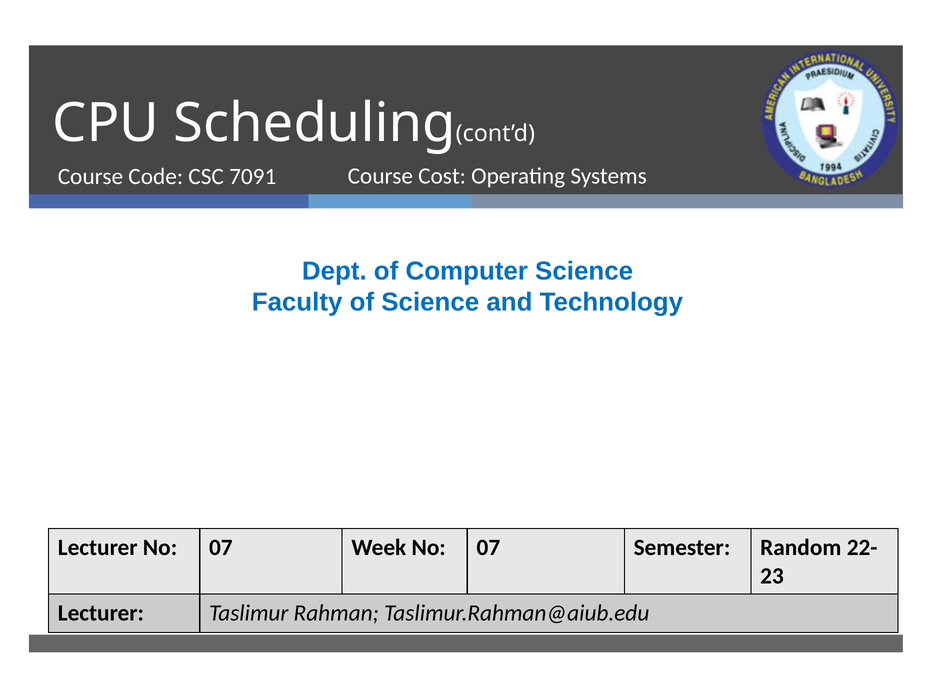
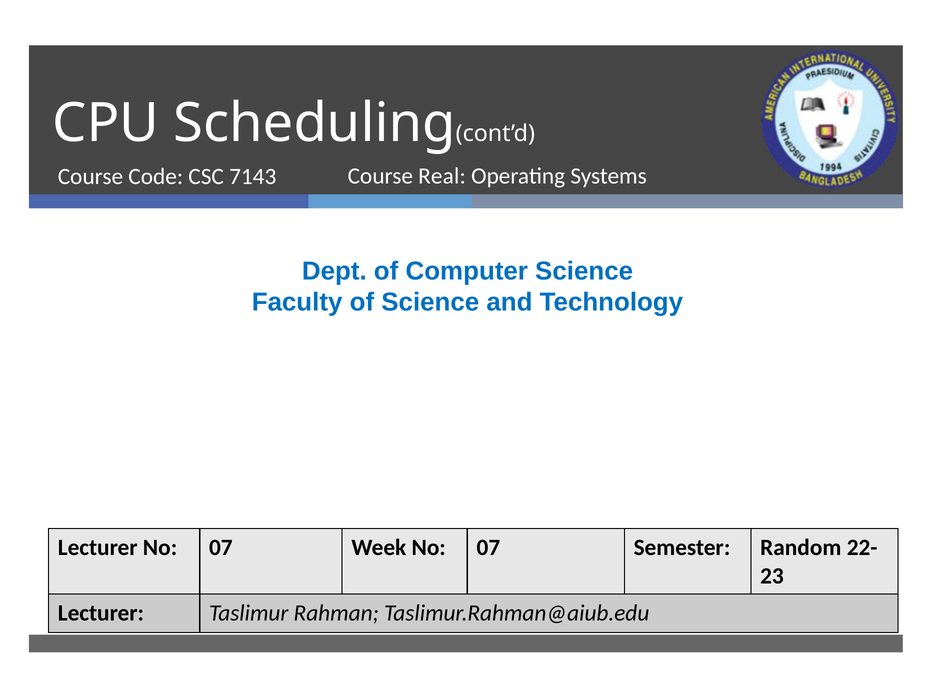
Cost: Cost -> Real
7091: 7091 -> 7143
